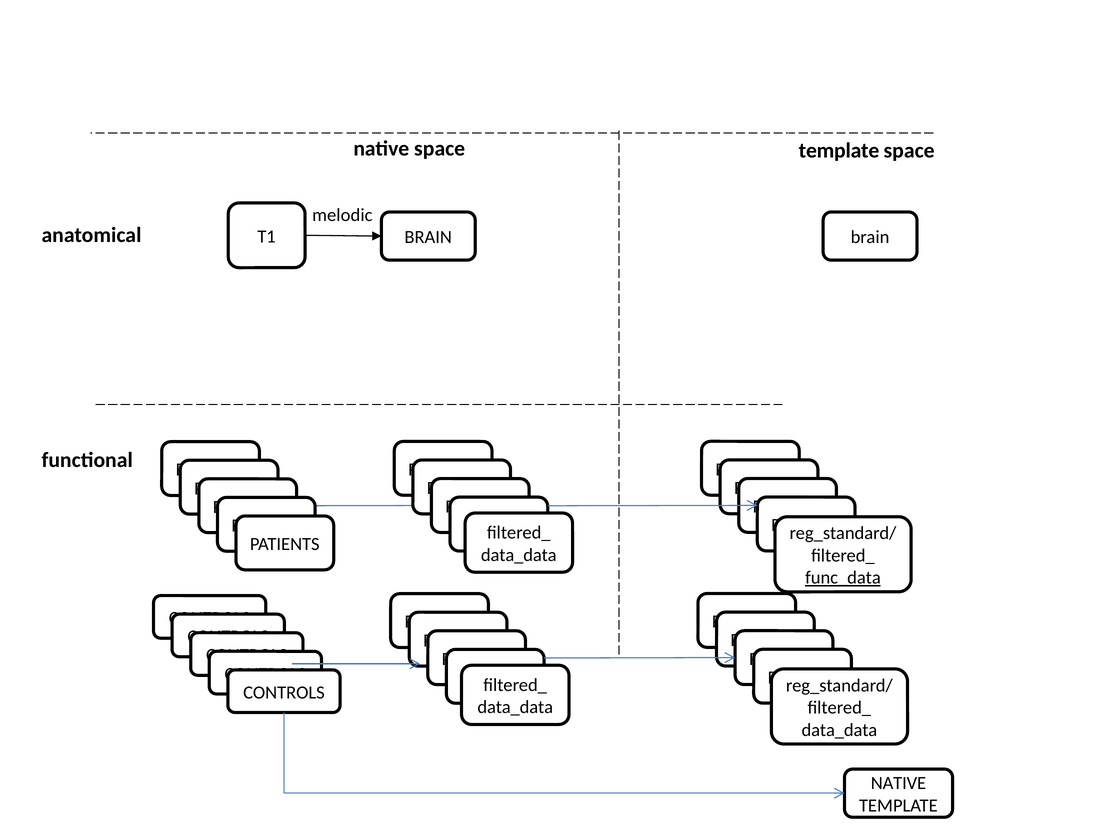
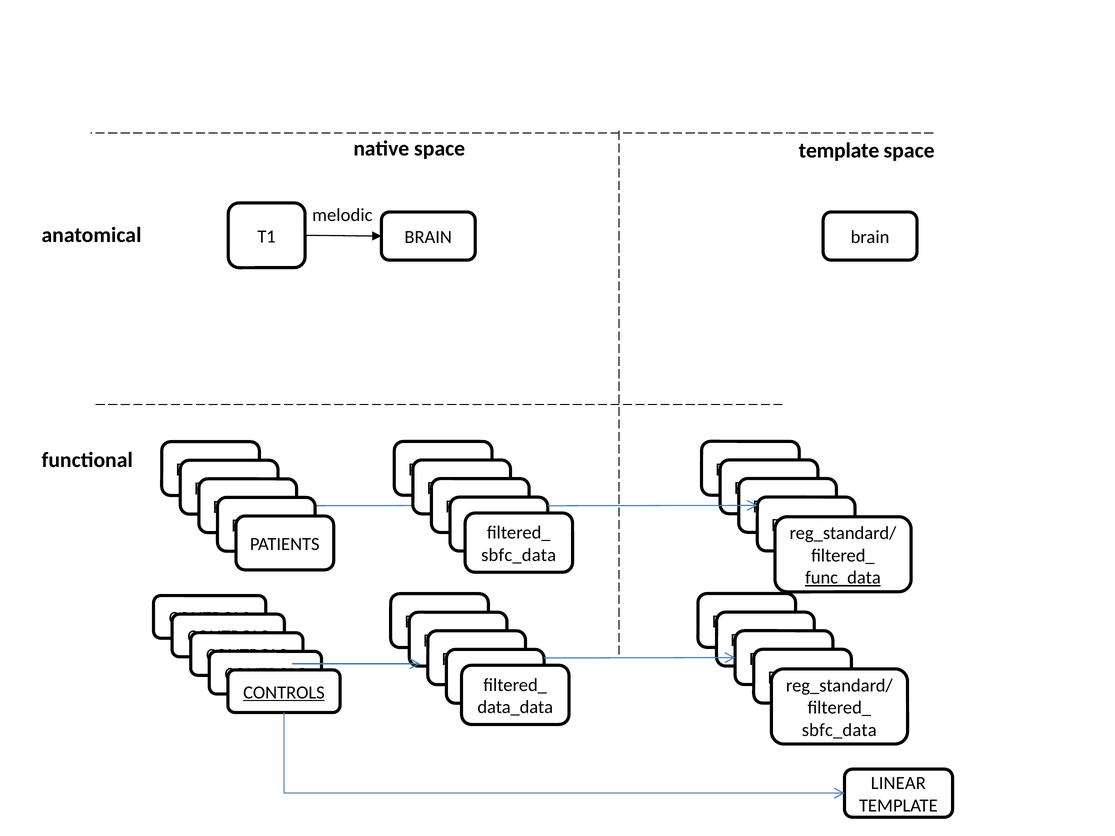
data_data at (519, 555): data_data -> sbfc_data
CONTROLS at (284, 693) underline: none -> present
data_data at (839, 730): data_data -> sbfc_data
NATIVE at (898, 784): NATIVE -> LINEAR
